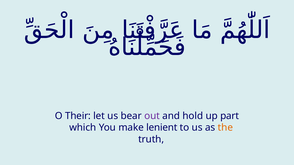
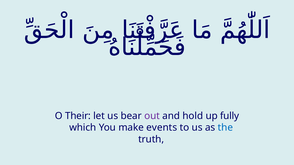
part: part -> fully
lenient: lenient -> events
the colour: orange -> blue
